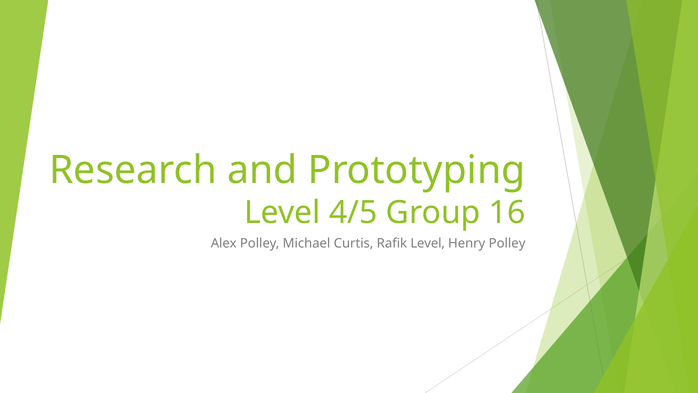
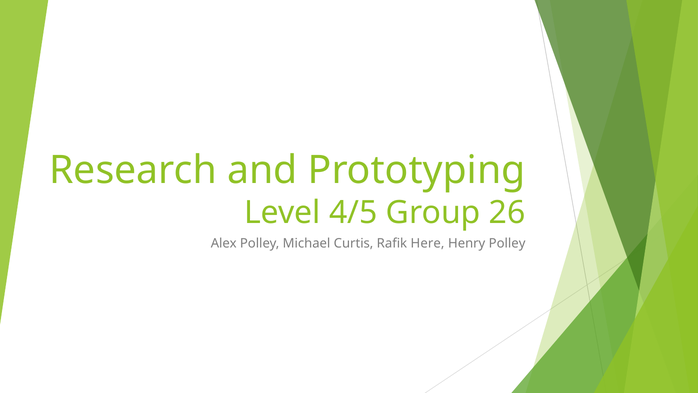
16: 16 -> 26
Rafik Level: Level -> Here
